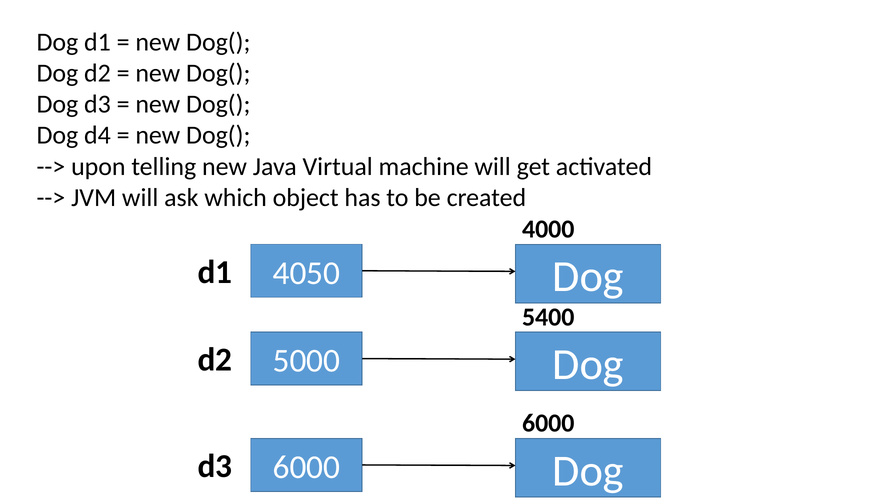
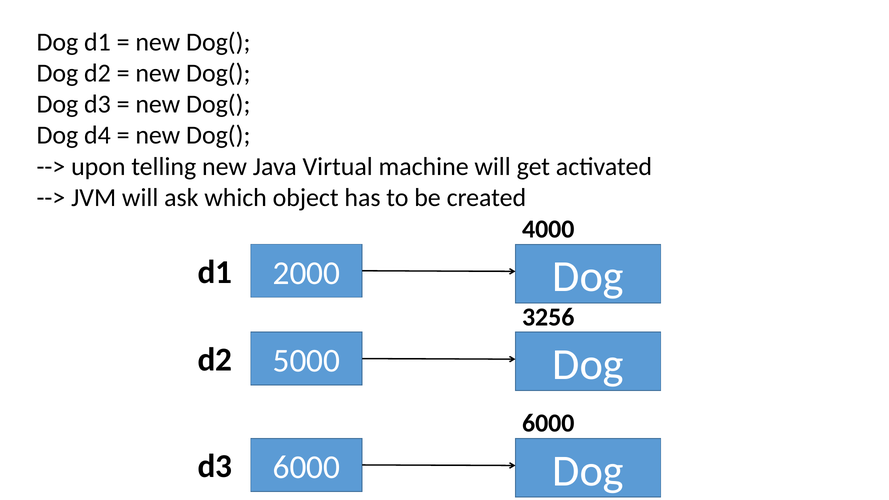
4050: 4050 -> 2000
5400: 5400 -> 3256
